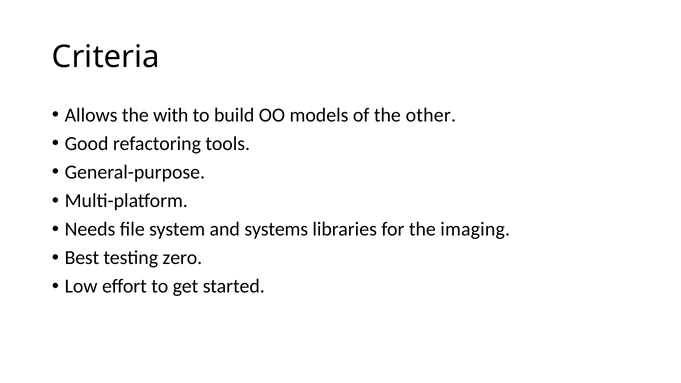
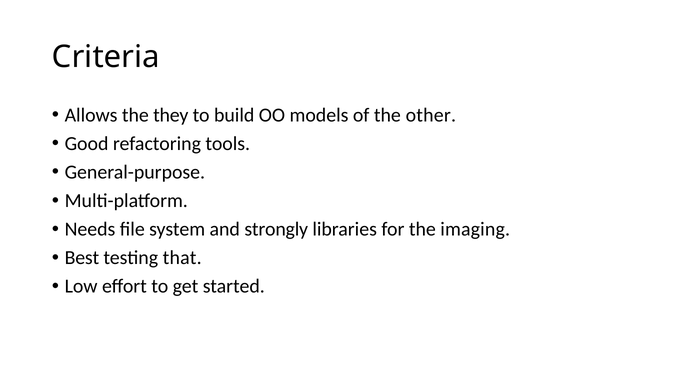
with: with -> they
systems: systems -> strongly
zero: zero -> that
